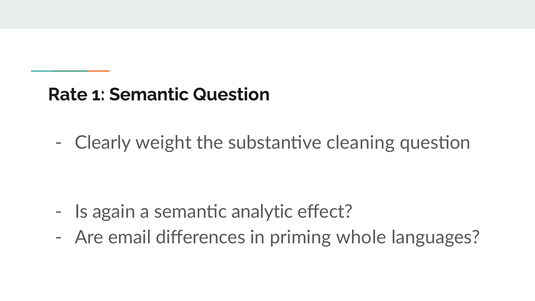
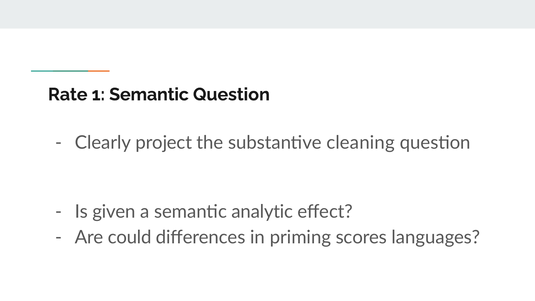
weight: weight -> project
again: again -> given
email: email -> could
whole: whole -> scores
